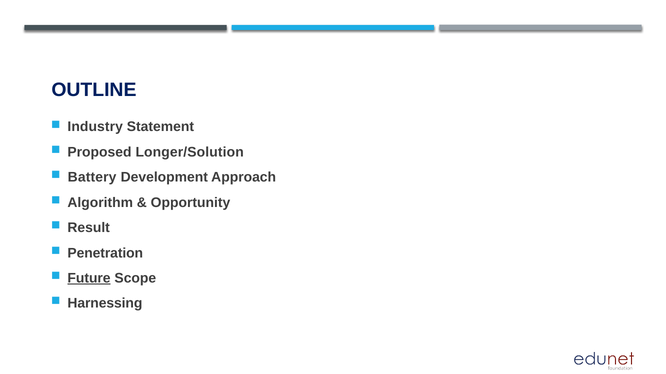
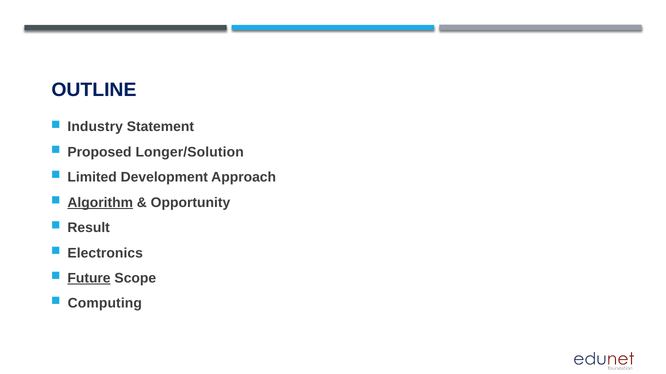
Battery: Battery -> Limited
Algorithm underline: none -> present
Penetration: Penetration -> Electronics
Harnessing: Harnessing -> Computing
